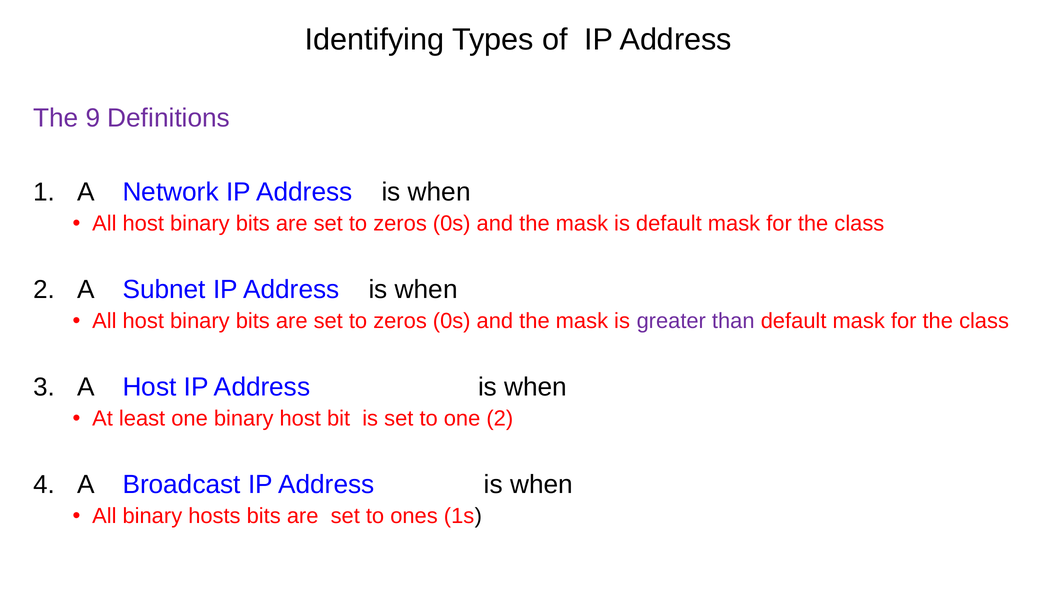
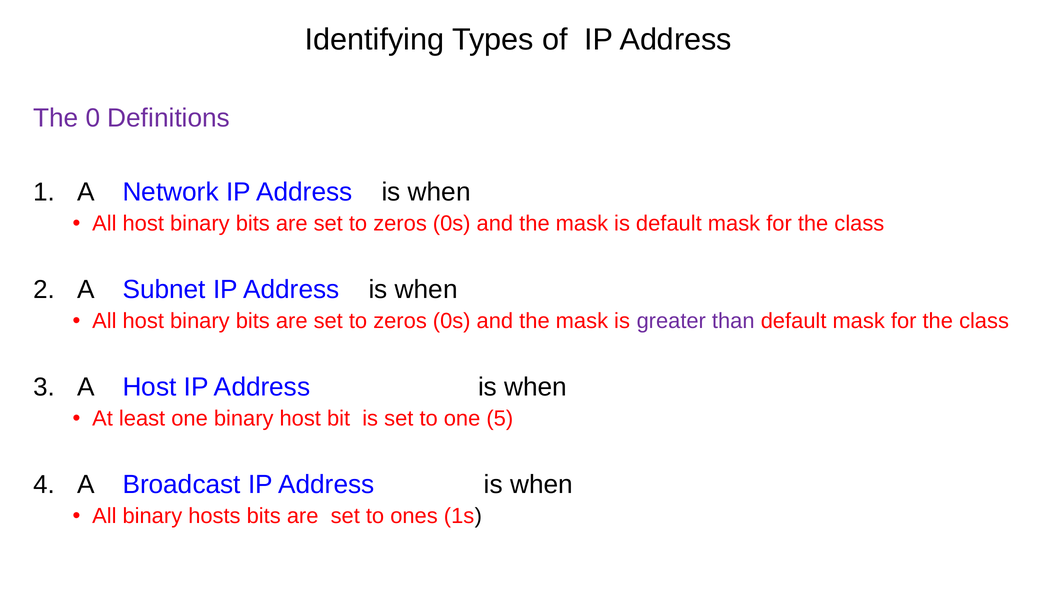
9: 9 -> 0
one 2: 2 -> 5
